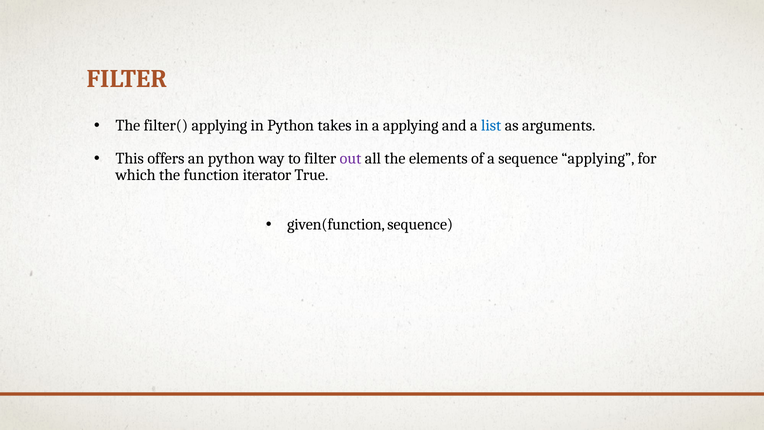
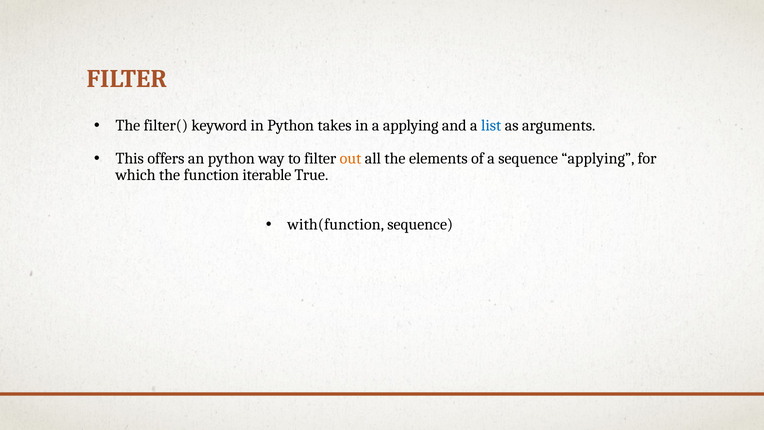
filter( applying: applying -> keyword
out colour: purple -> orange
iterator: iterator -> iterable
given(function: given(function -> with(function
